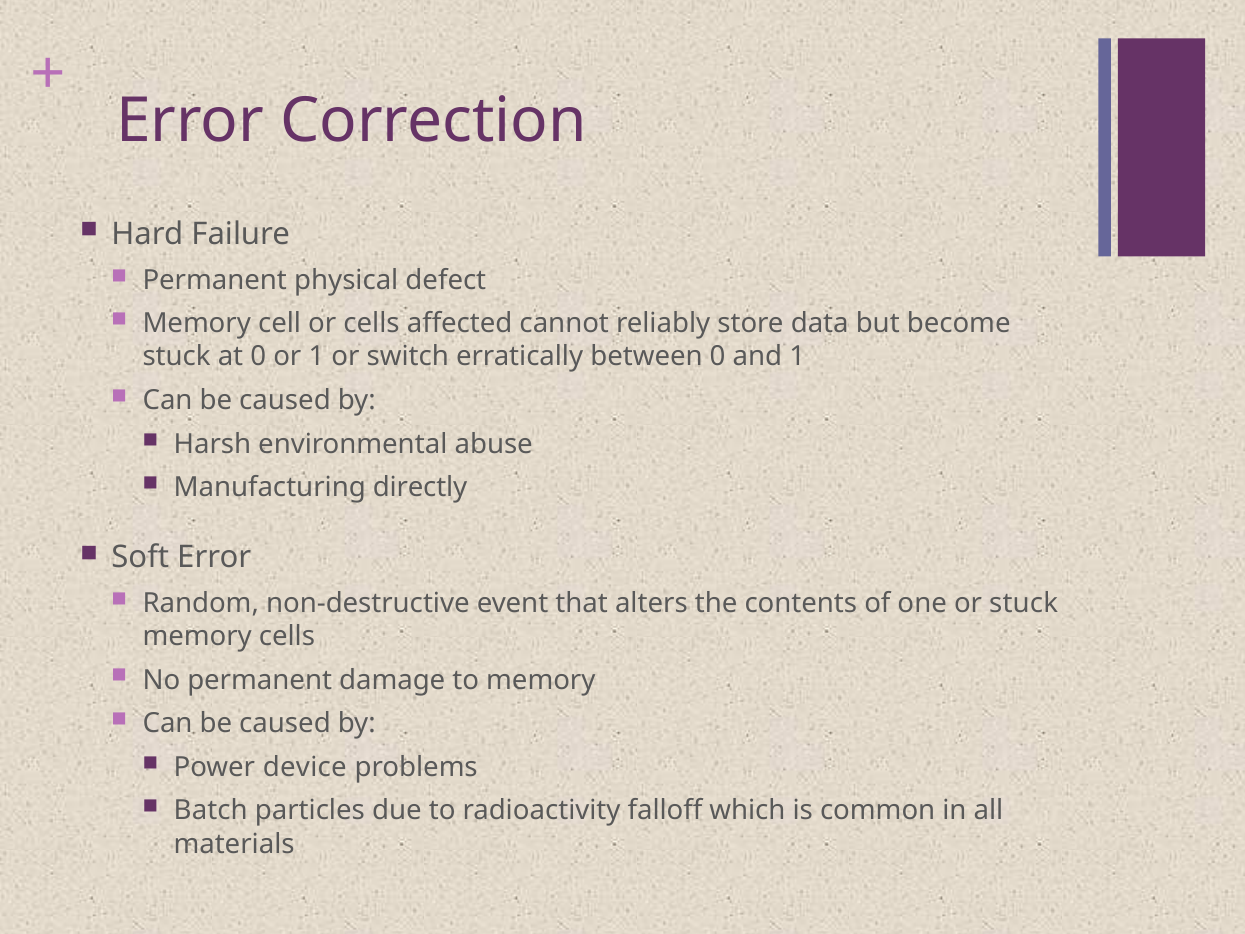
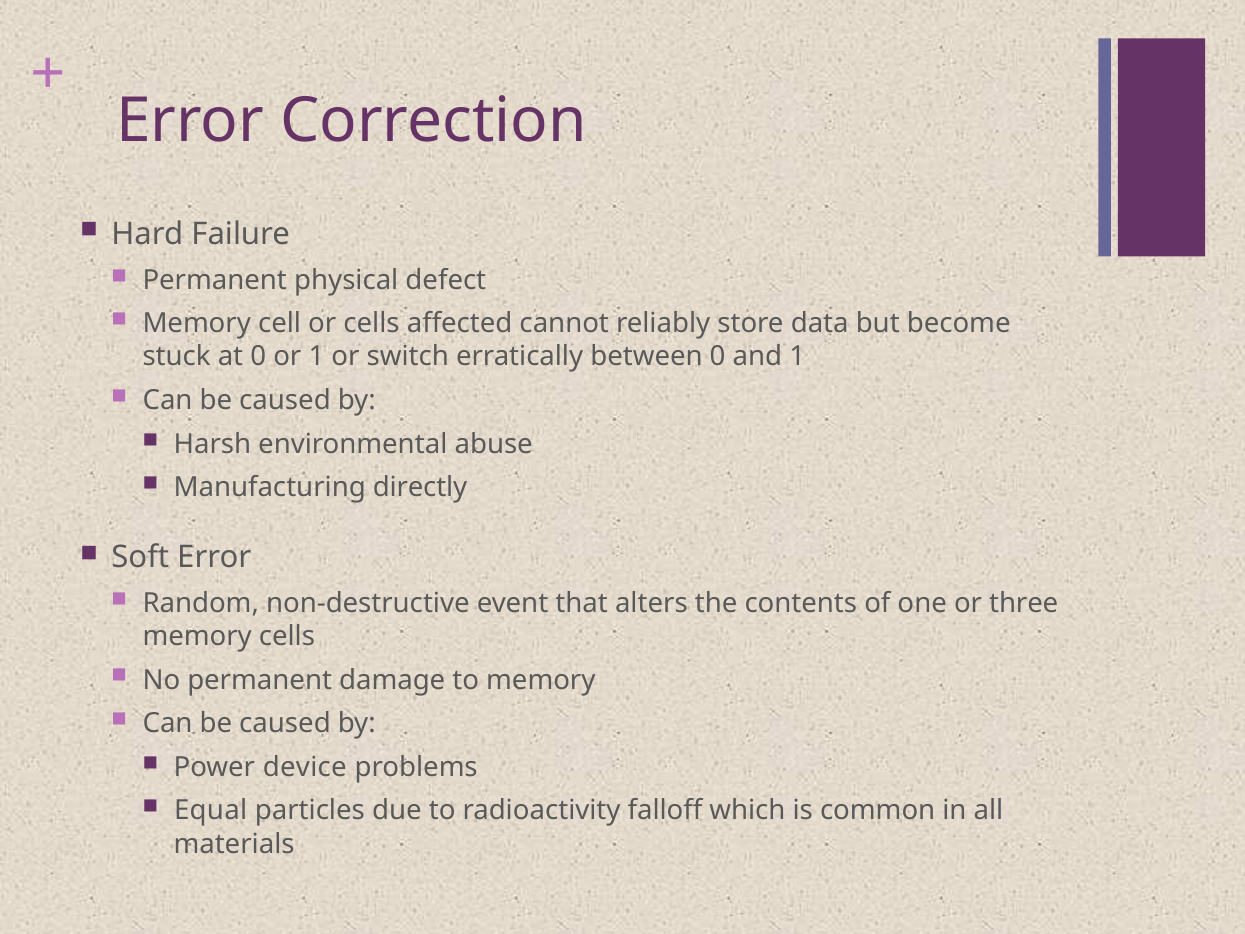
or stuck: stuck -> three
Batch: Batch -> Equal
